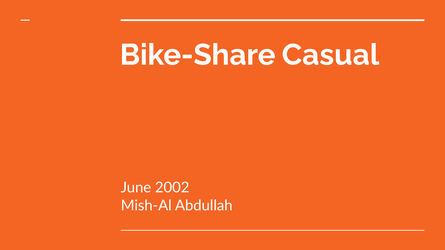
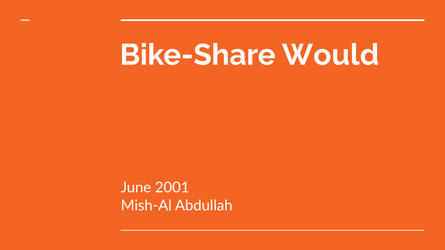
Casual: Casual -> Would
2002: 2002 -> 2001
